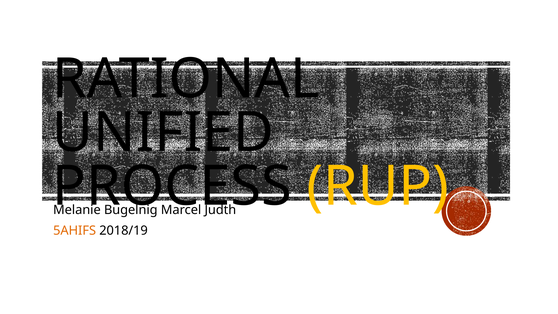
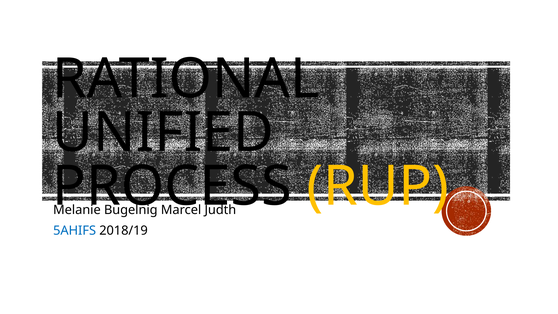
5AHIFS colour: orange -> blue
